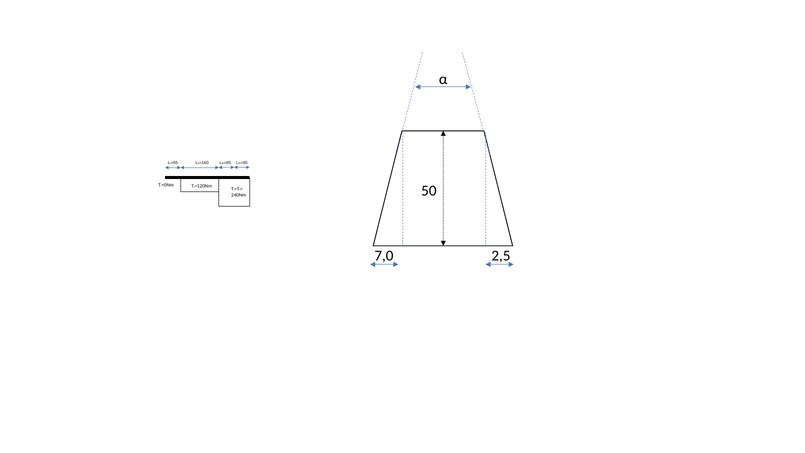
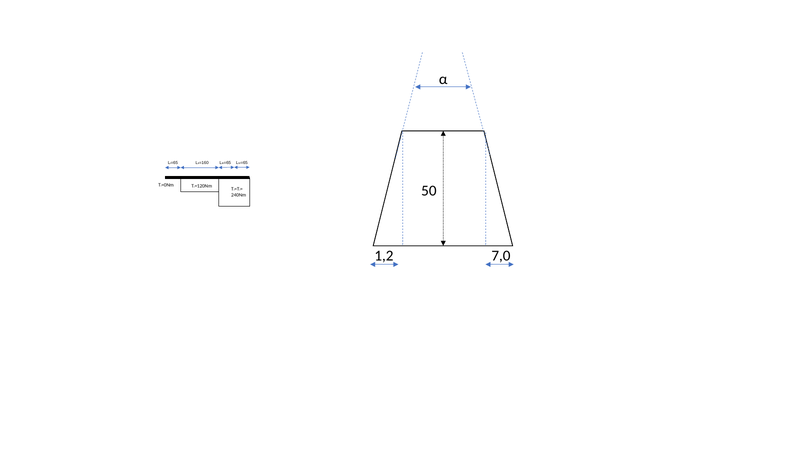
7,0: 7,0 -> 1,2
2,5: 2,5 -> 7,0
